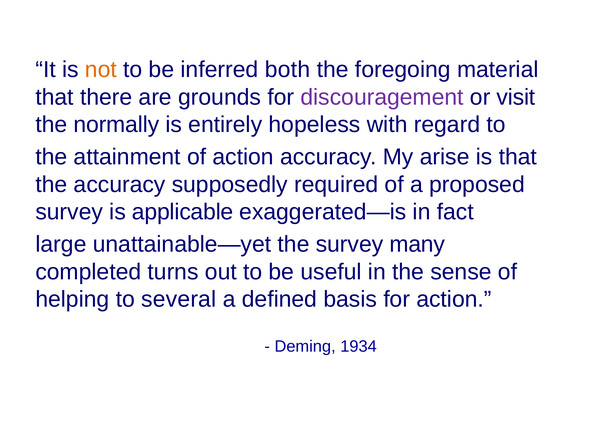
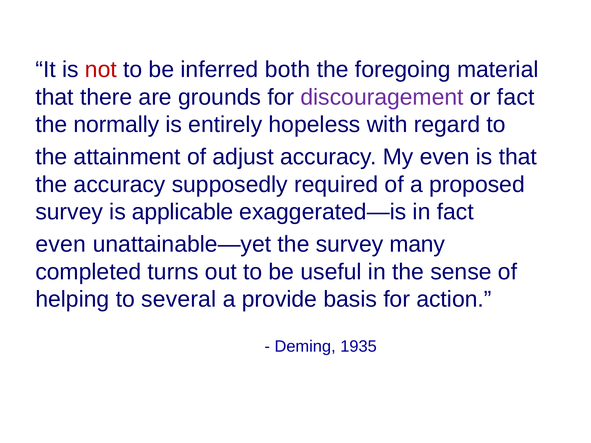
not colour: orange -> red
or visit: visit -> fact
of action: action -> adjust
My arise: arise -> even
large at (61, 244): large -> even
defined: defined -> provide
1934: 1934 -> 1935
